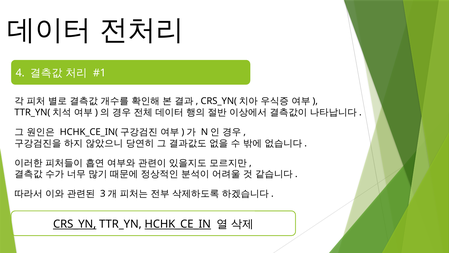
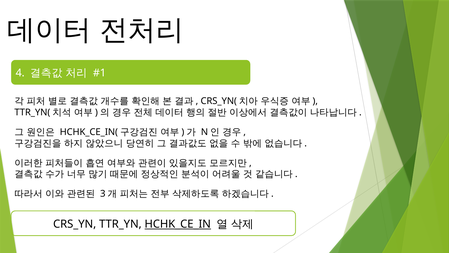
CRS_YN underline: present -> none
